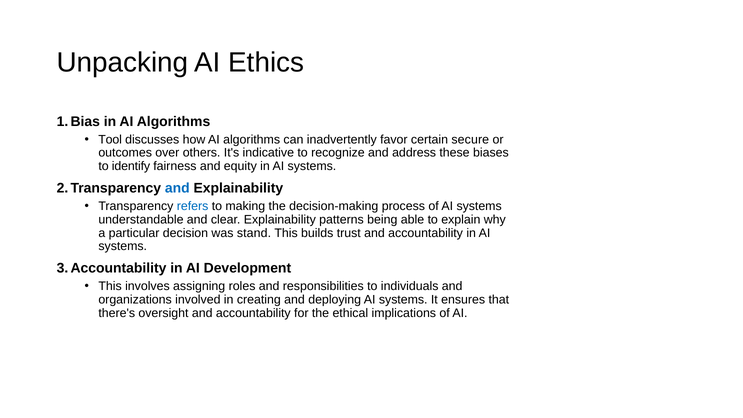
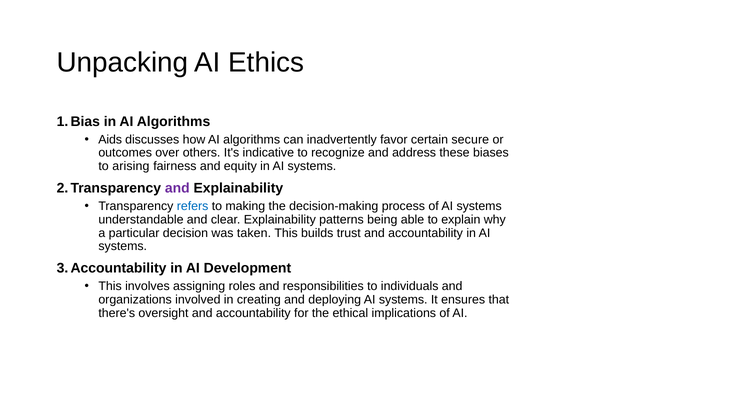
Tool: Tool -> Aids
identify: identify -> arising
and at (177, 188) colour: blue -> purple
stand: stand -> taken
